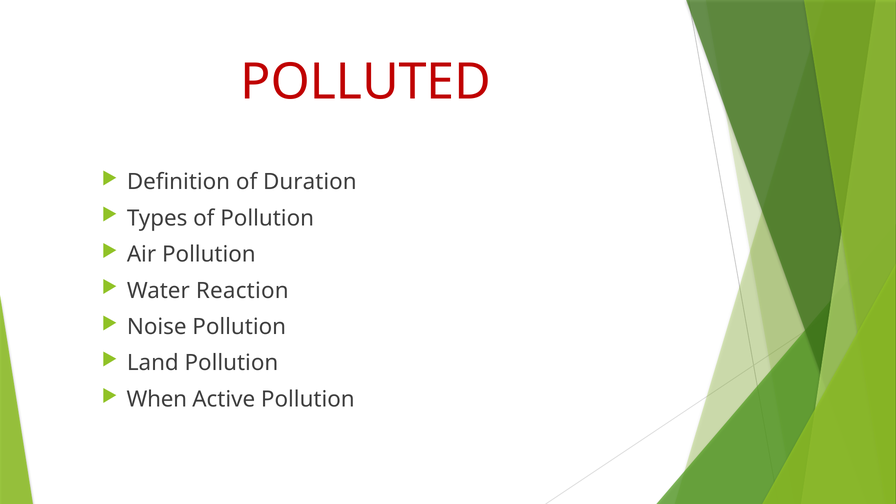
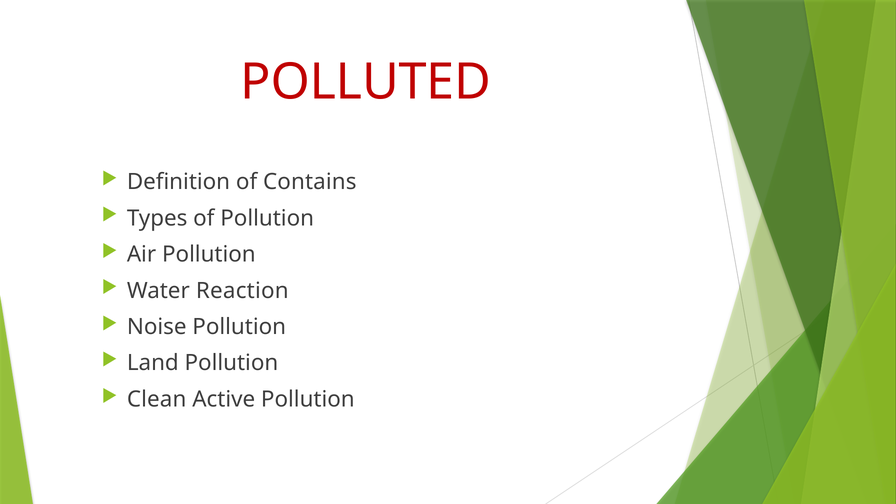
Duration: Duration -> Contains
When: When -> Clean
